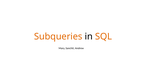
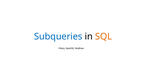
Subqueries colour: orange -> blue
